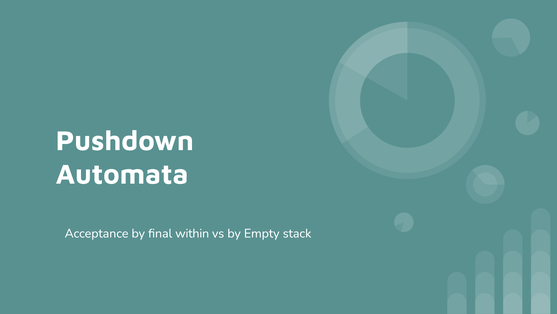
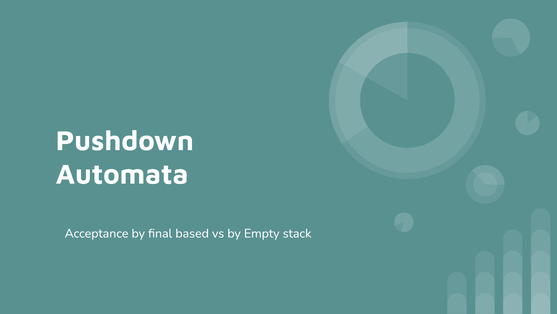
within: within -> based
